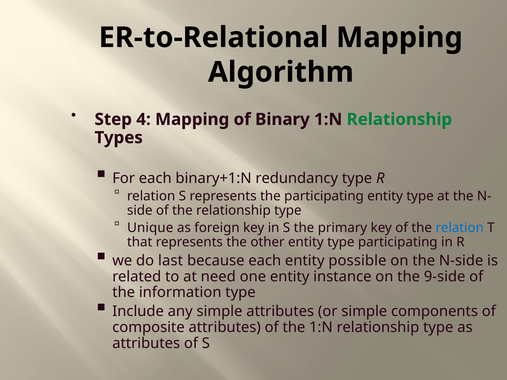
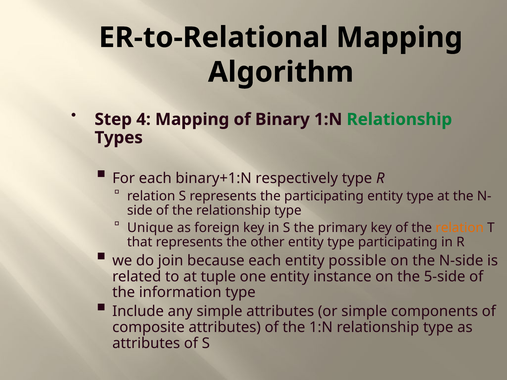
redundancy: redundancy -> respectively
relation at (460, 228) colour: blue -> orange
last: last -> join
need: need -> tuple
9-side: 9-side -> 5-side
